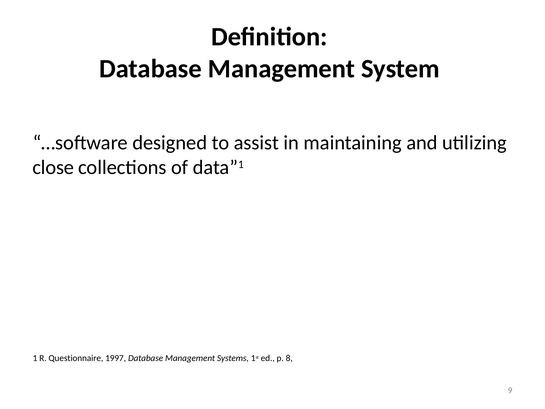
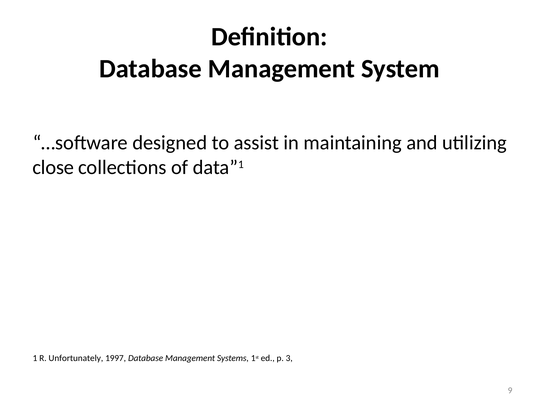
Questionnaire: Questionnaire -> Unfortunately
8: 8 -> 3
